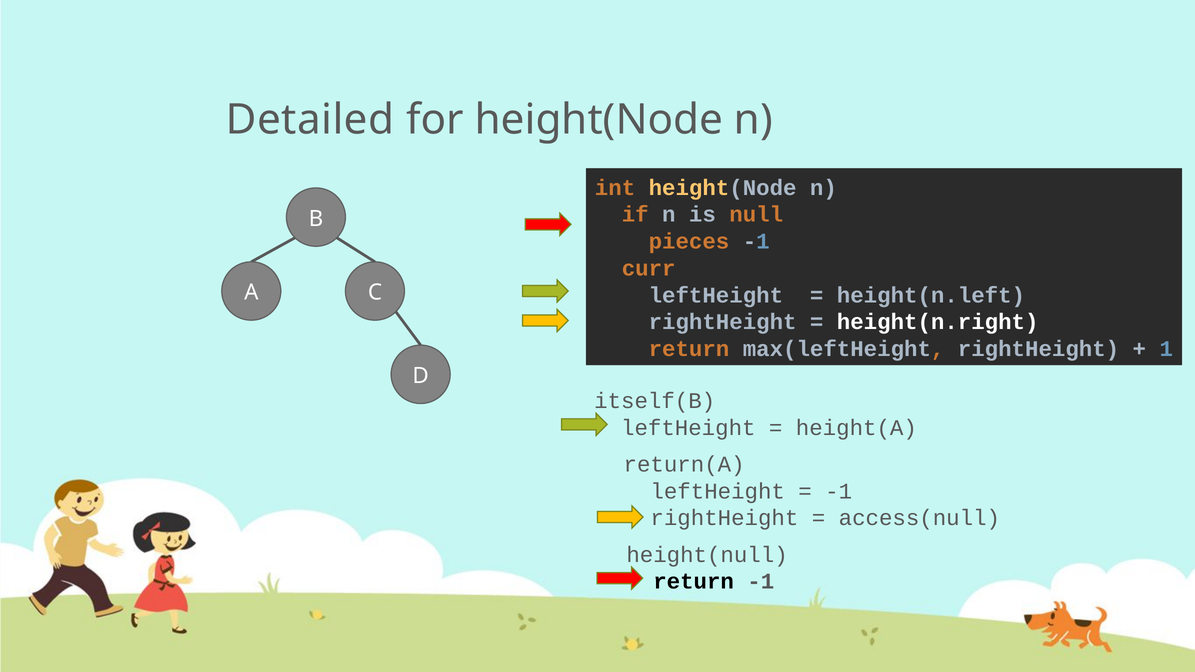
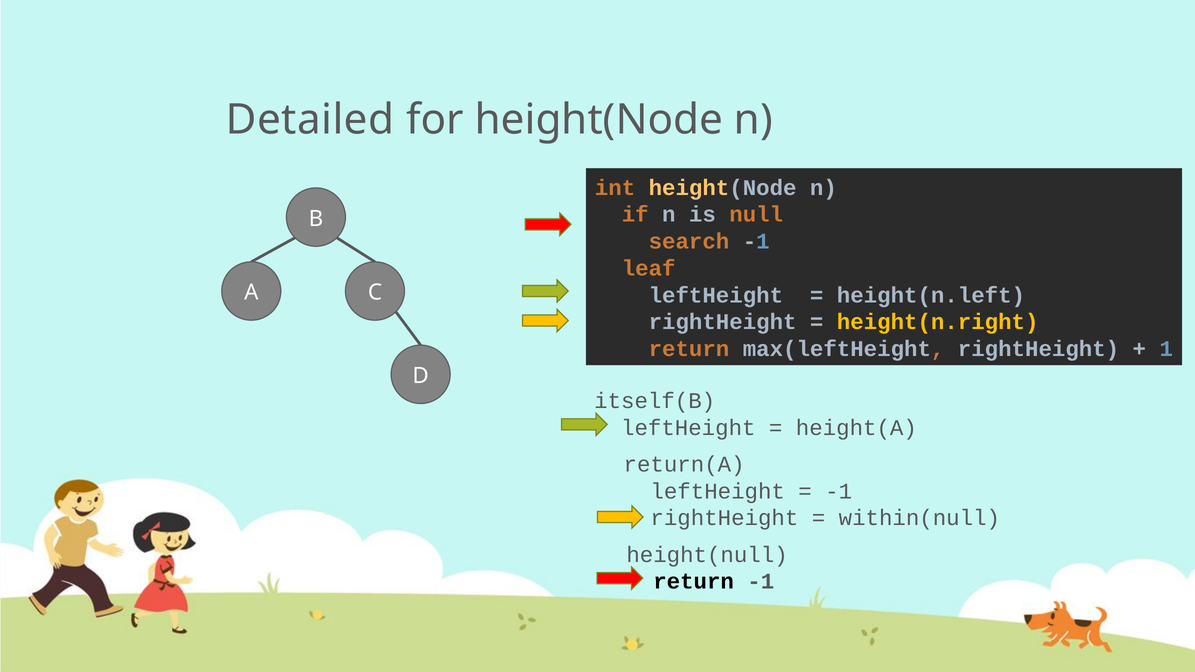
pieces: pieces -> search
curr: curr -> leaf
height(n.right colour: white -> yellow
access(null: access(null -> within(null
